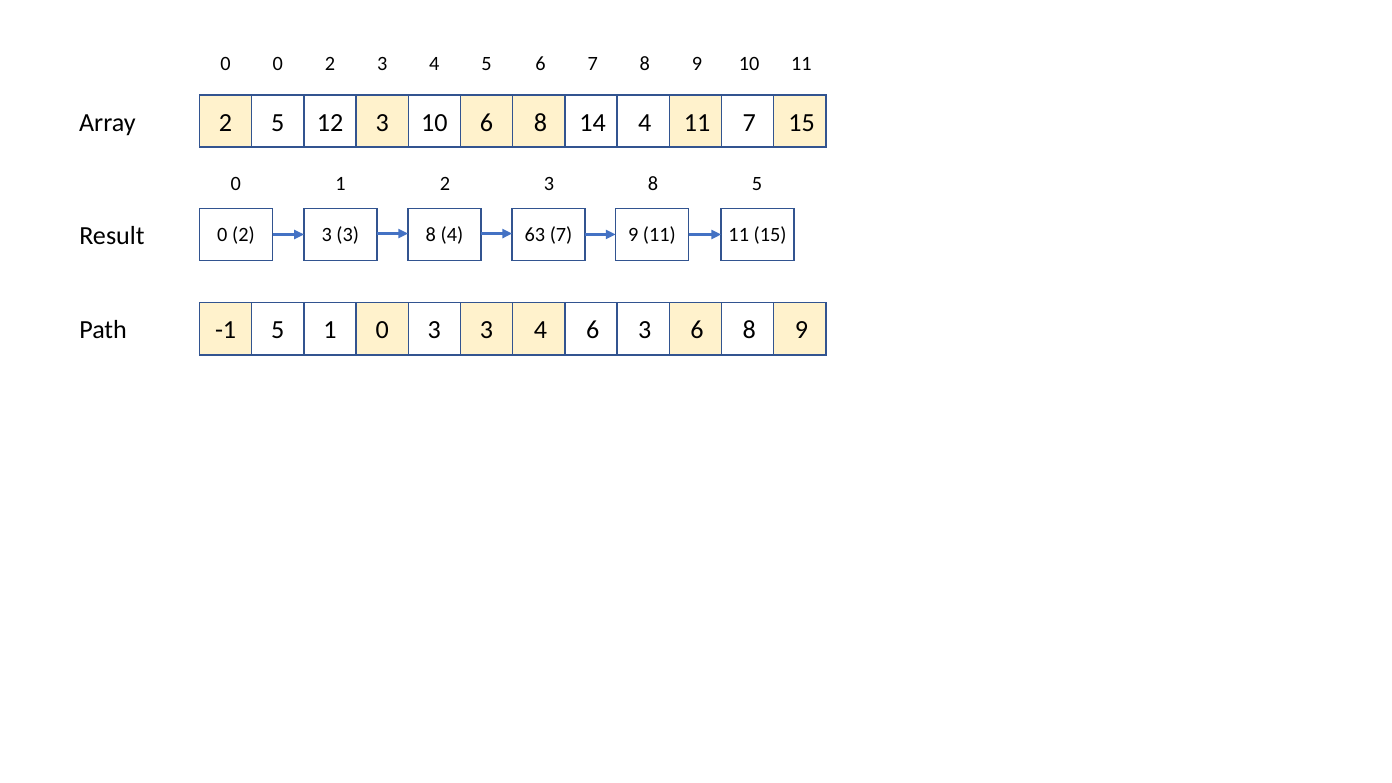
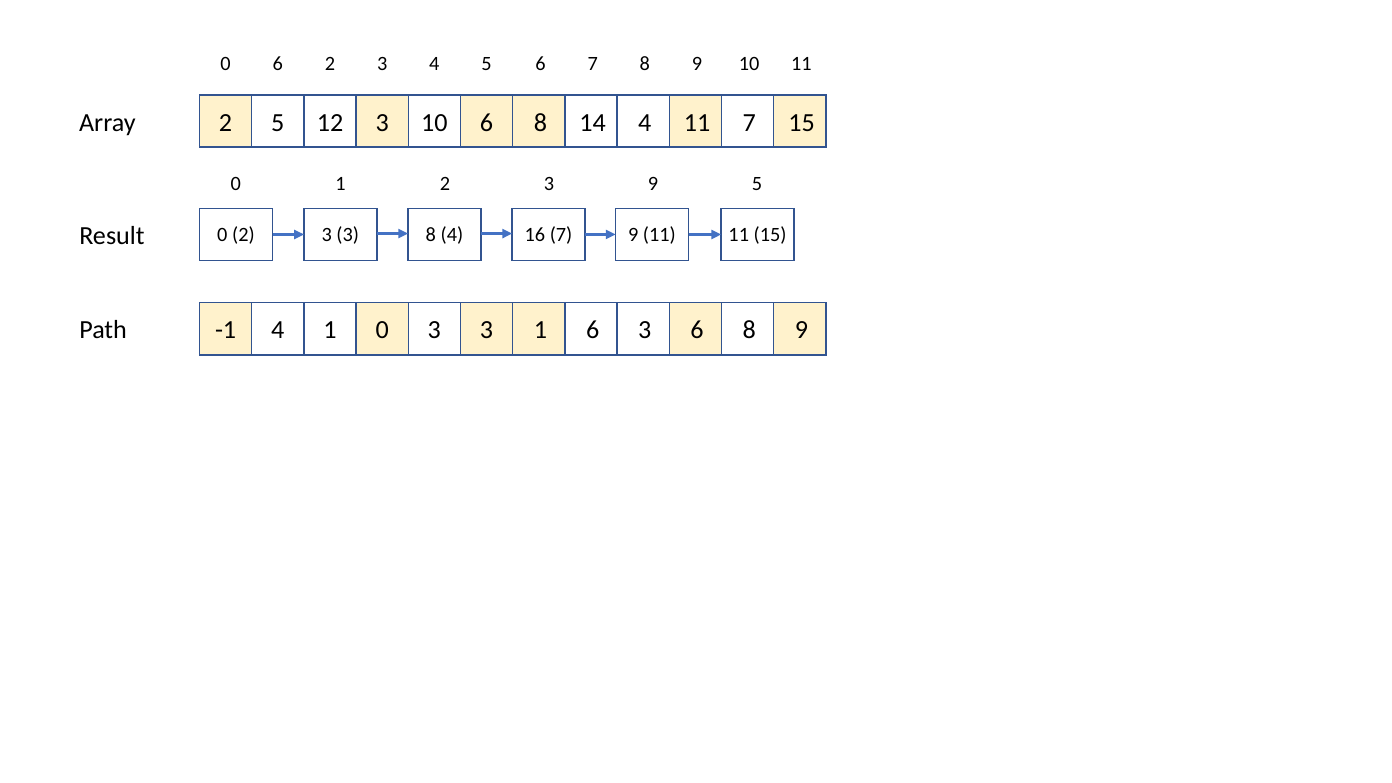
0 0: 0 -> 6
2 3 8: 8 -> 9
63: 63 -> 16
-1 5: 5 -> 4
3 3 4: 4 -> 1
